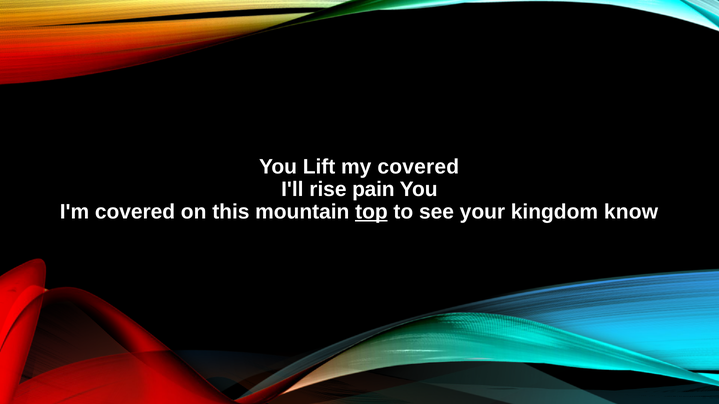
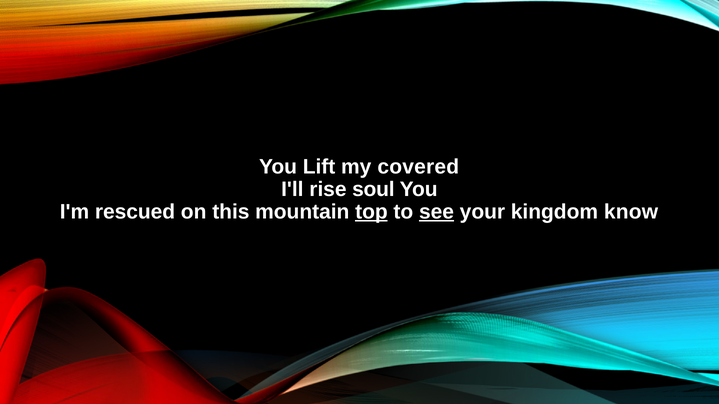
pain: pain -> soul
I'm covered: covered -> rescued
see underline: none -> present
